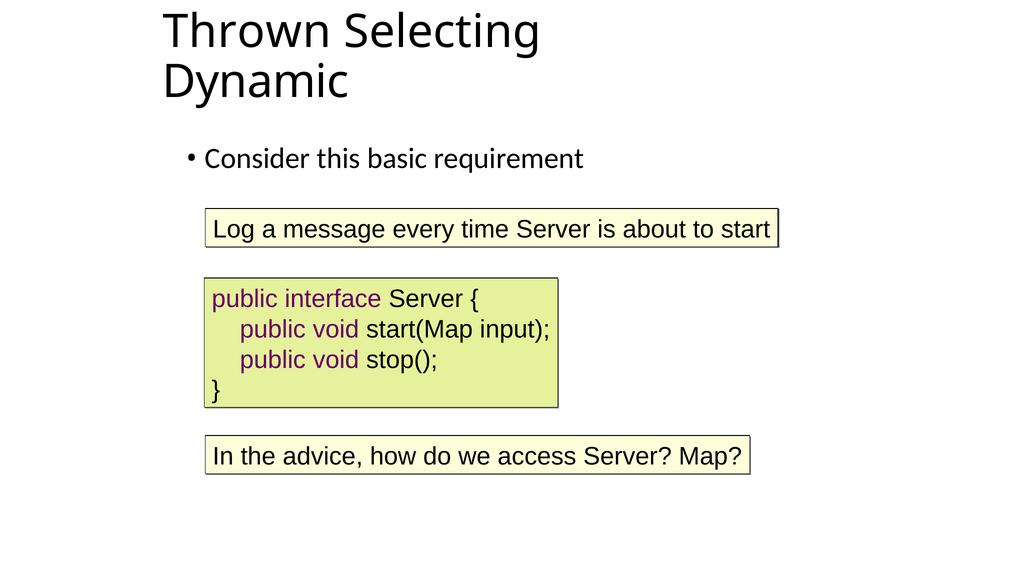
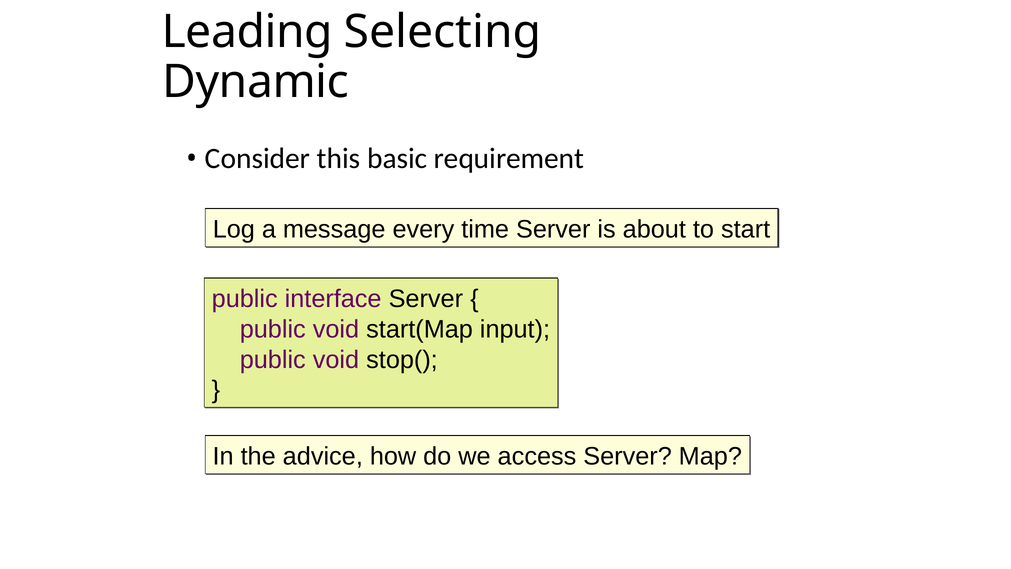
Thrown: Thrown -> Leading
